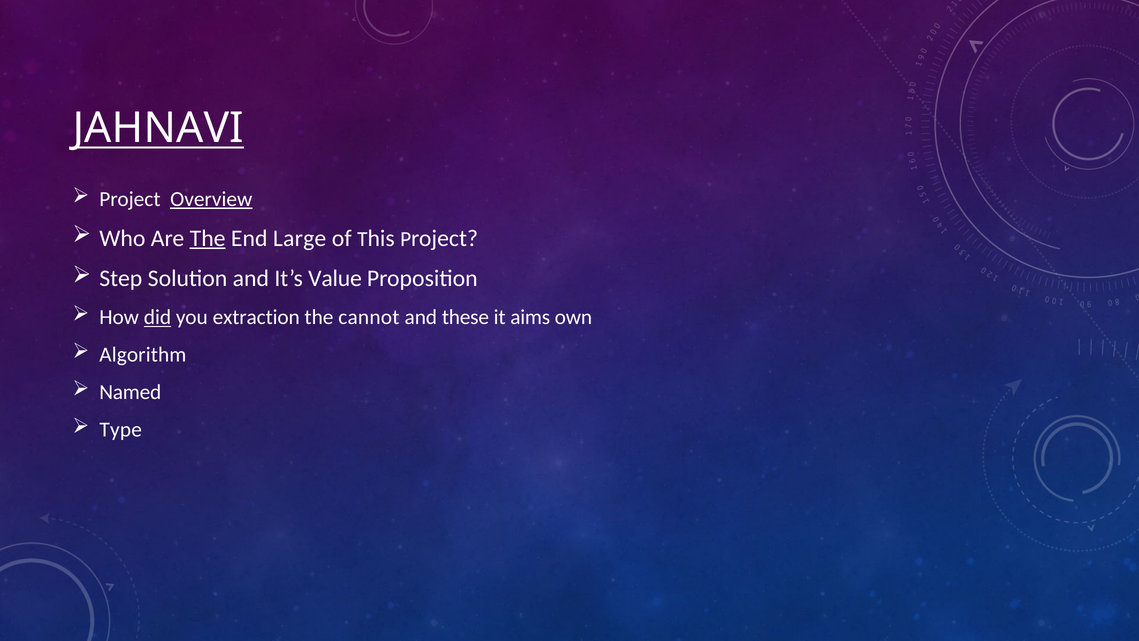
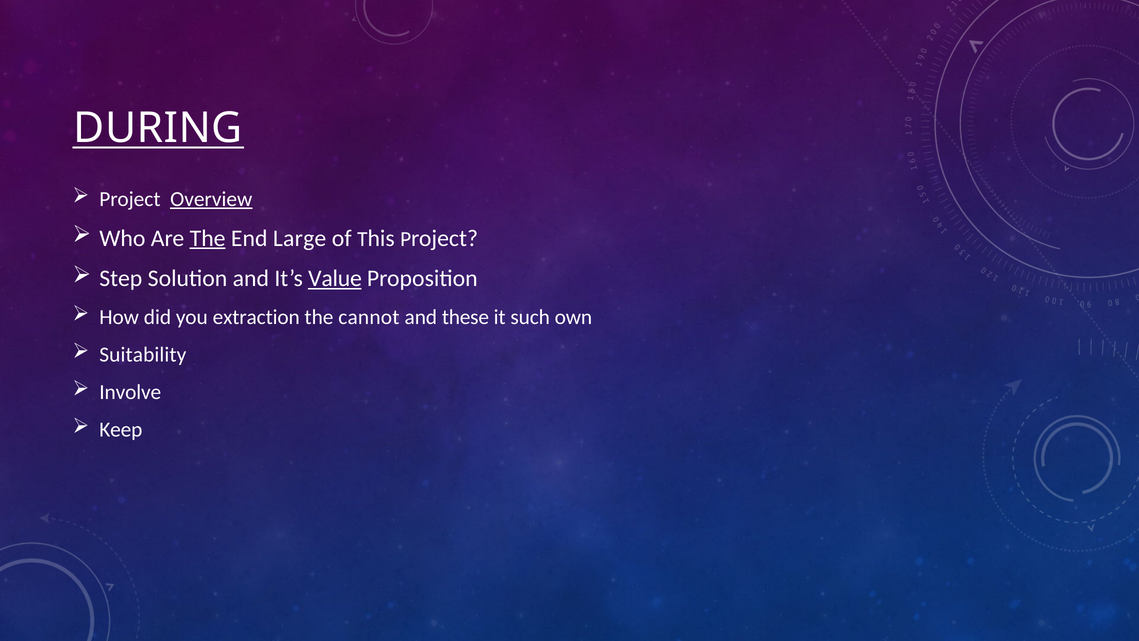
JAHNAVI: JAHNAVI -> DURING
Value underline: none -> present
did underline: present -> none
aims: aims -> such
Algorithm: Algorithm -> Suitability
Named: Named -> Involve
Type: Type -> Keep
